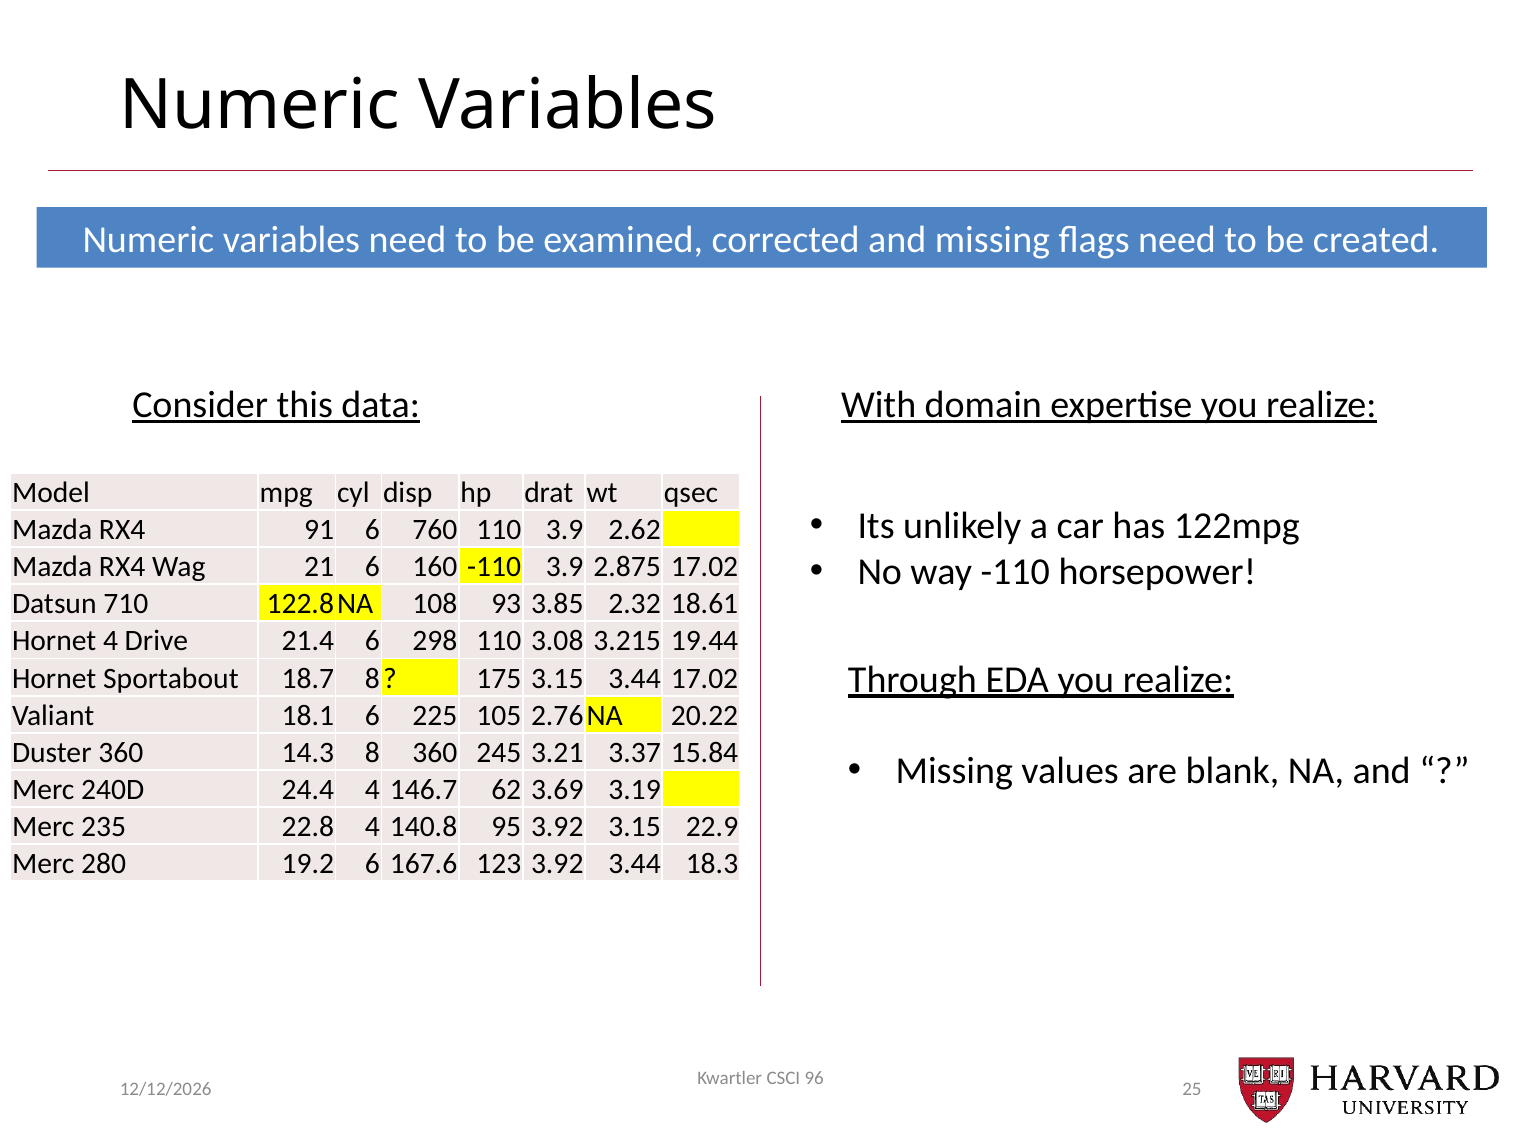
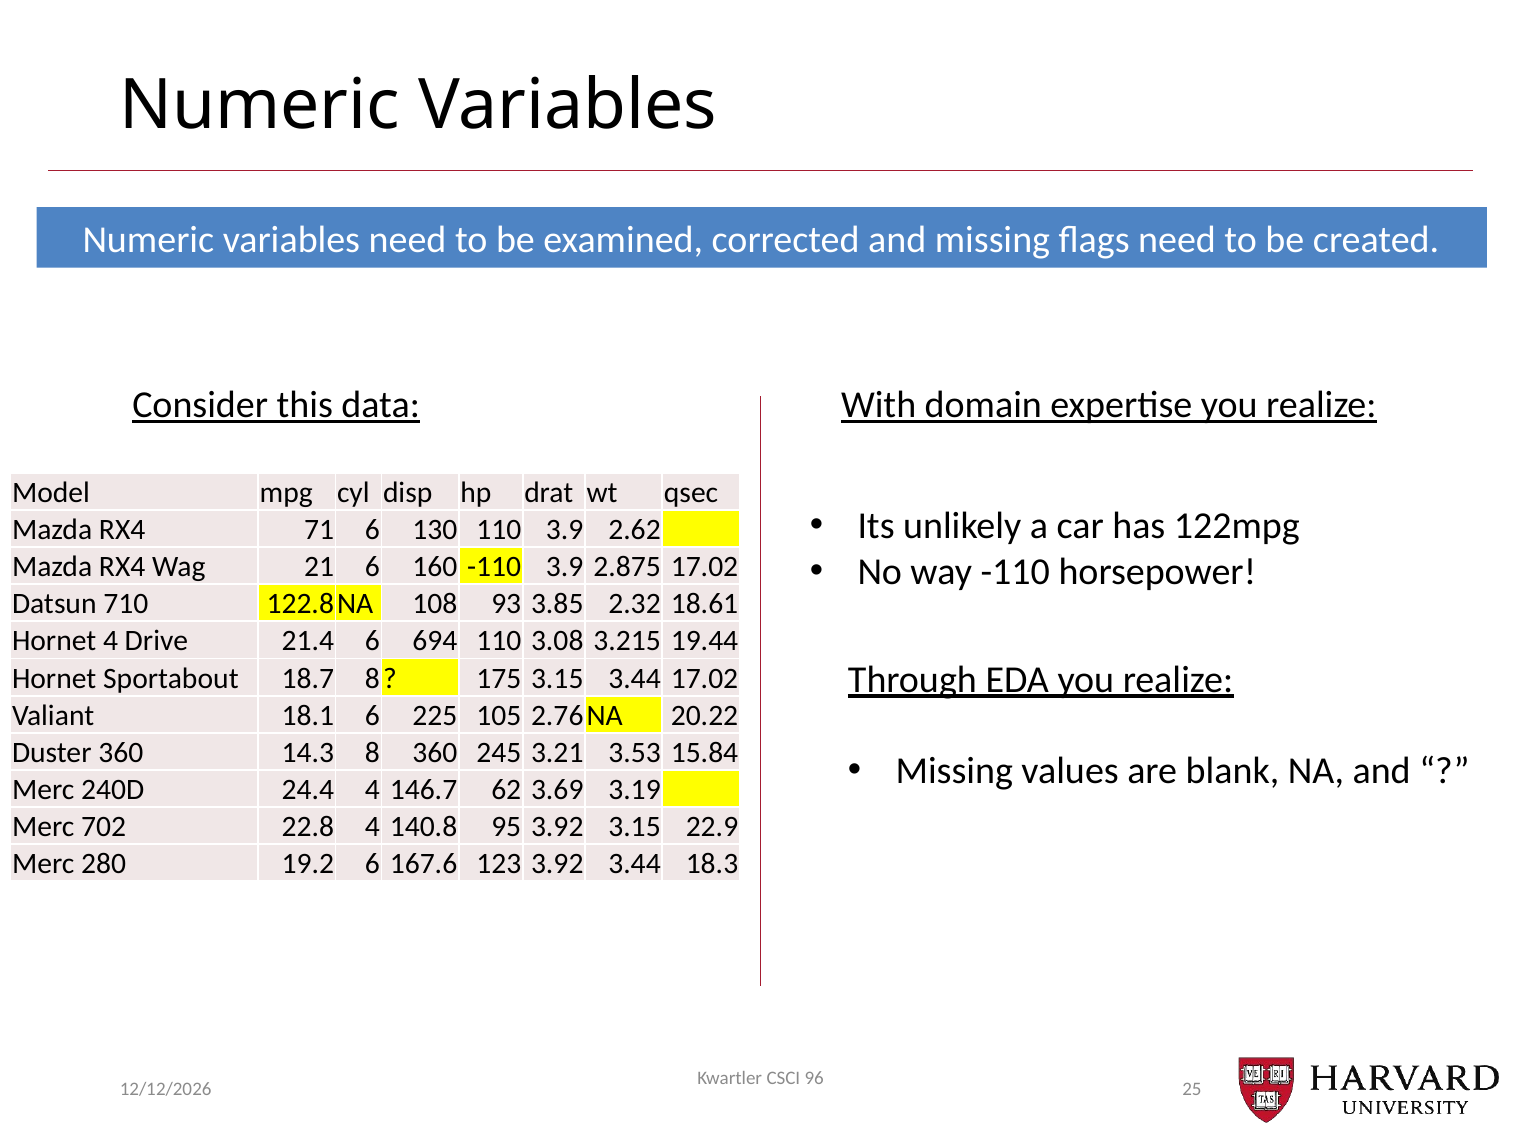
91: 91 -> 71
760: 760 -> 130
298: 298 -> 694
3.37: 3.37 -> 3.53
235: 235 -> 702
